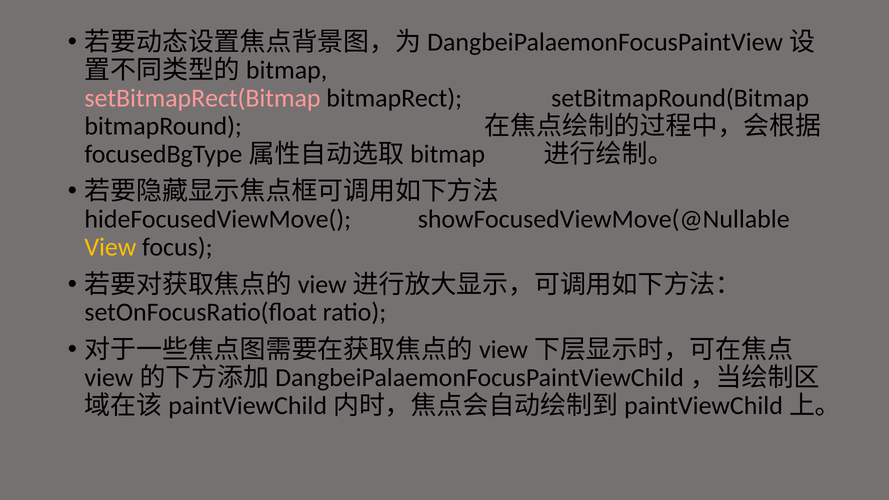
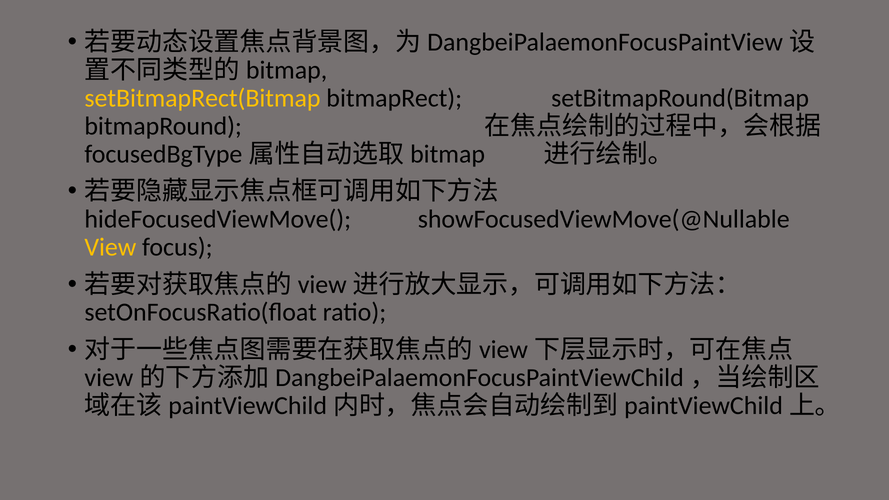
setBitmapRect(Bitmap colour: pink -> yellow
